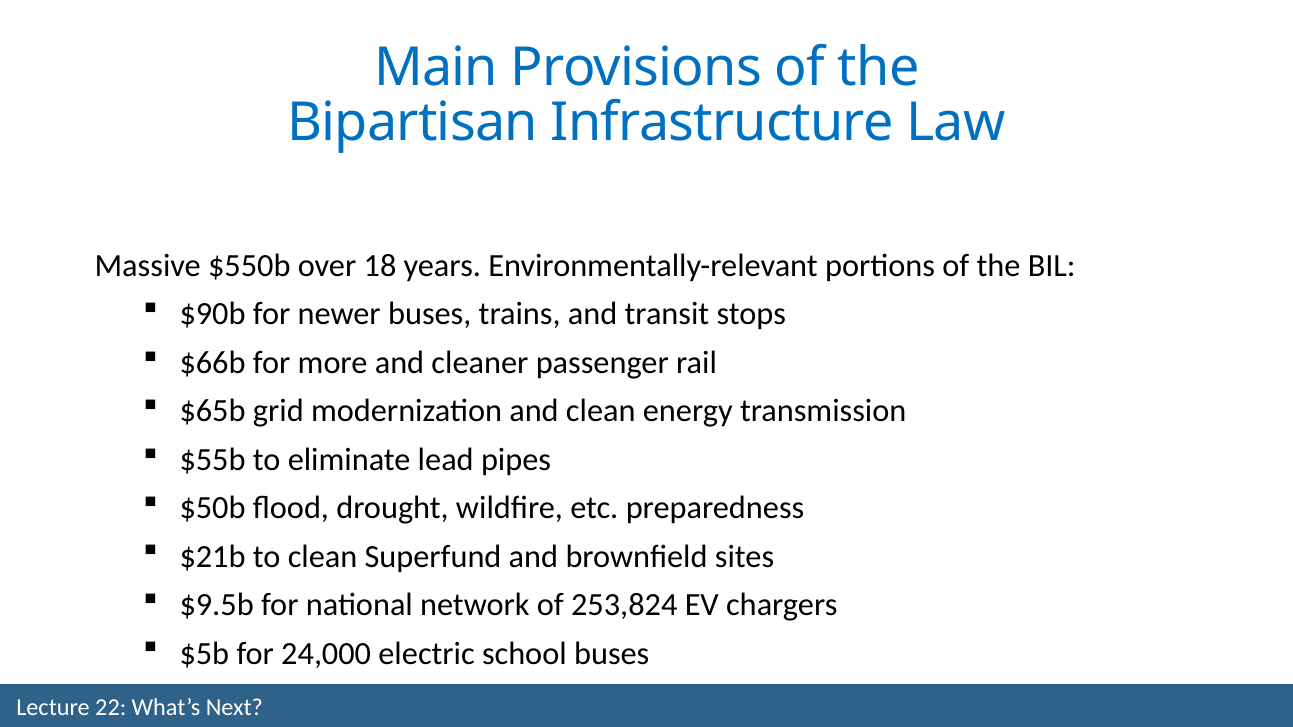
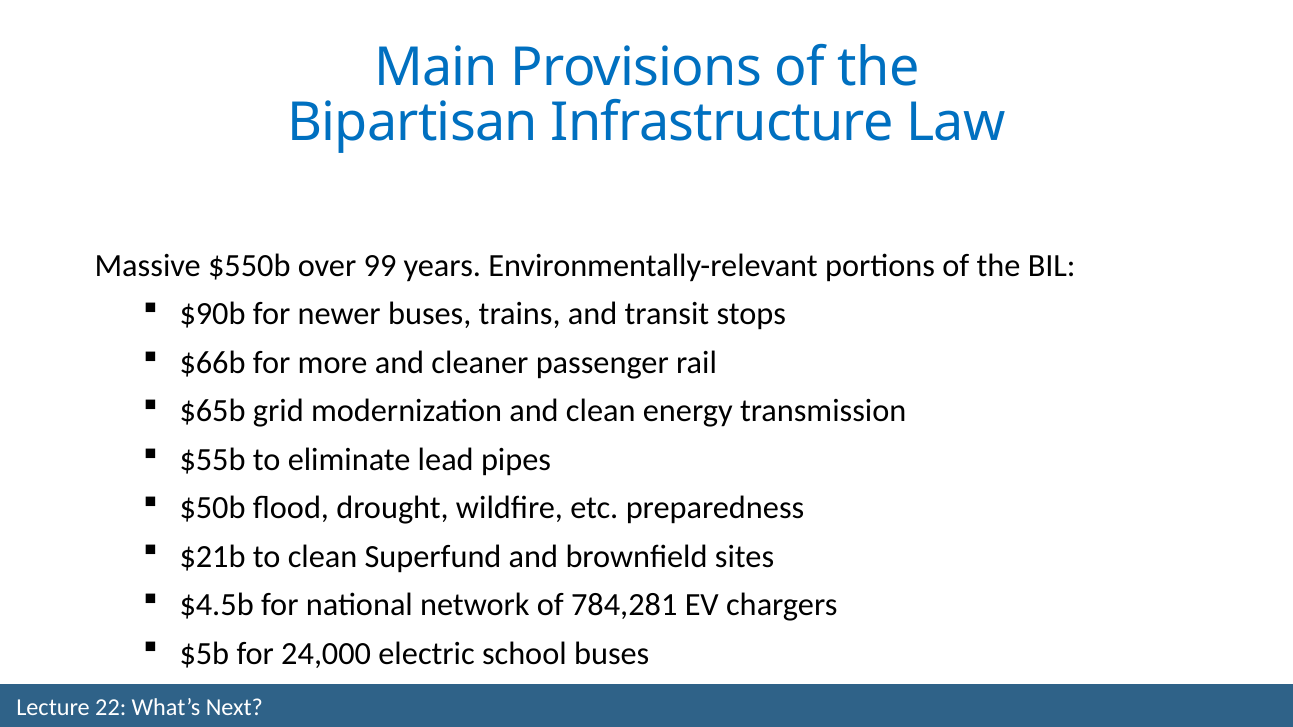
18: 18 -> 99
$9.5b: $9.5b -> $4.5b
253,824: 253,824 -> 784,281
